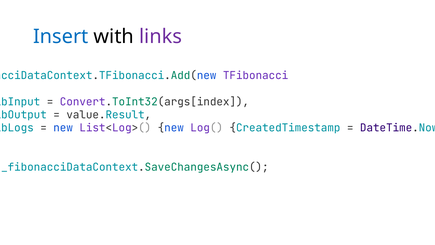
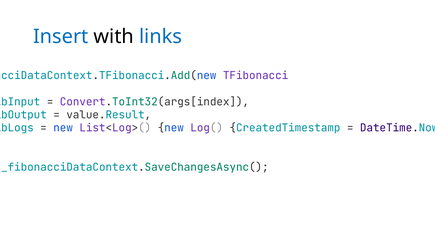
links colour: purple -> blue
